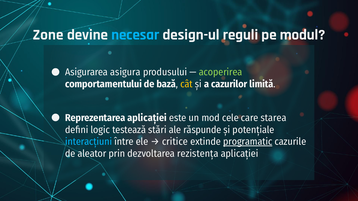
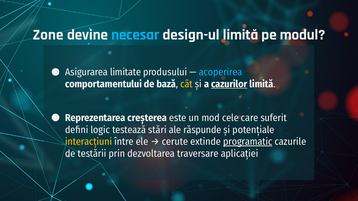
design-ul reguli: reguli -> limită
asigura: asigura -> limitate
acoperirea colour: light green -> light blue
cazurilor underline: none -> present
Reprezentarea aplicației: aplicației -> creșterea
starea: starea -> suferit
interacțiuni colour: light blue -> yellow
critice: critice -> cerute
aleator: aleator -> testării
rezistența: rezistența -> traversare
